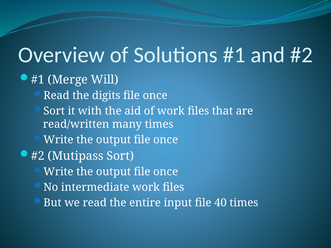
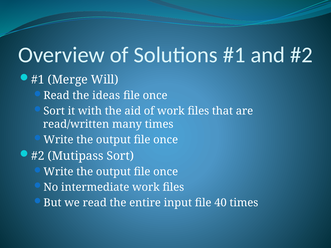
digits: digits -> ideas
